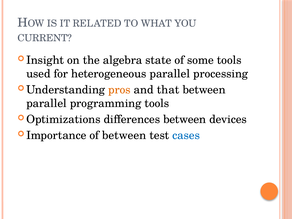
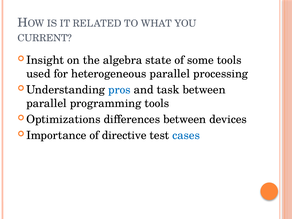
pros colour: orange -> blue
that: that -> task
of between: between -> directive
